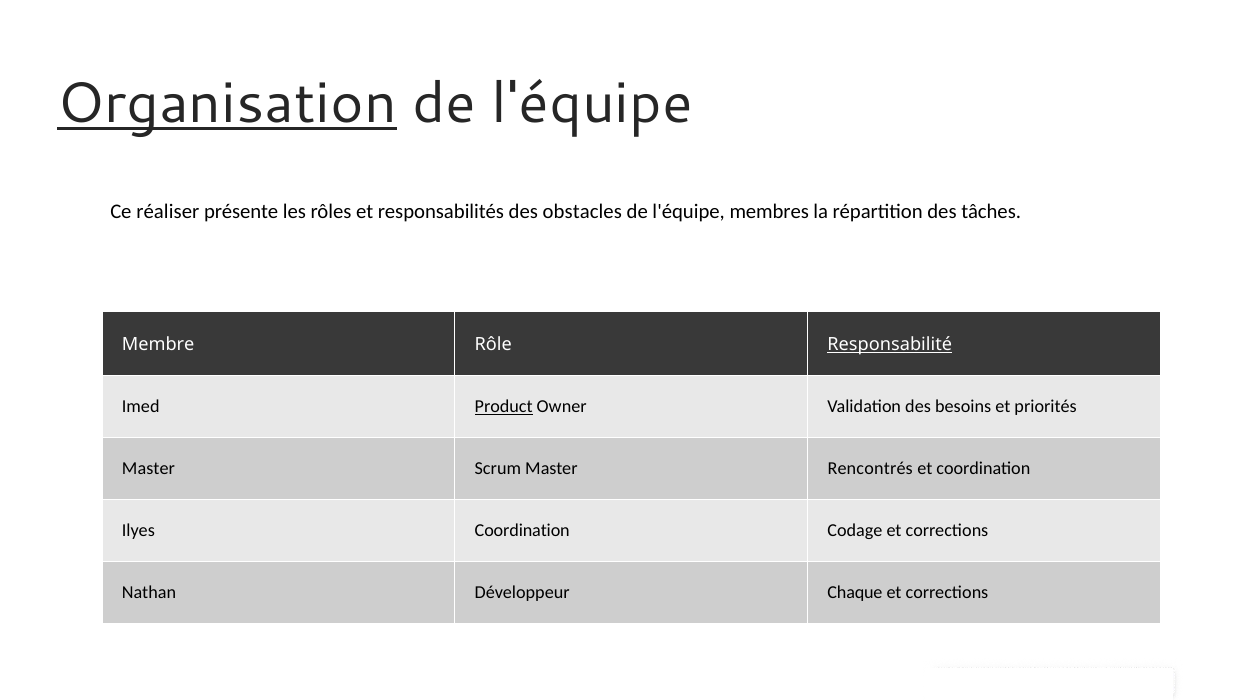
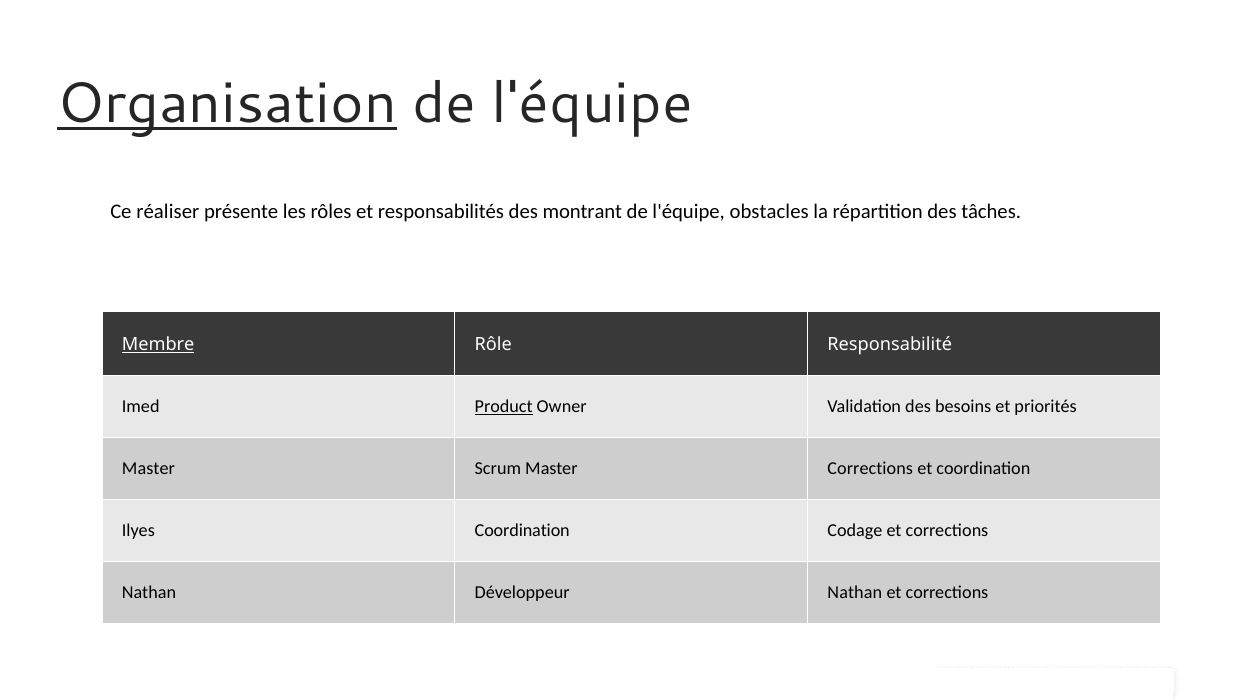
obstacles: obstacles -> montrant
membres: membres -> obstacles
Membre underline: none -> present
Responsabilité underline: present -> none
Master Rencontrés: Rencontrés -> Corrections
Développeur Chaque: Chaque -> Nathan
